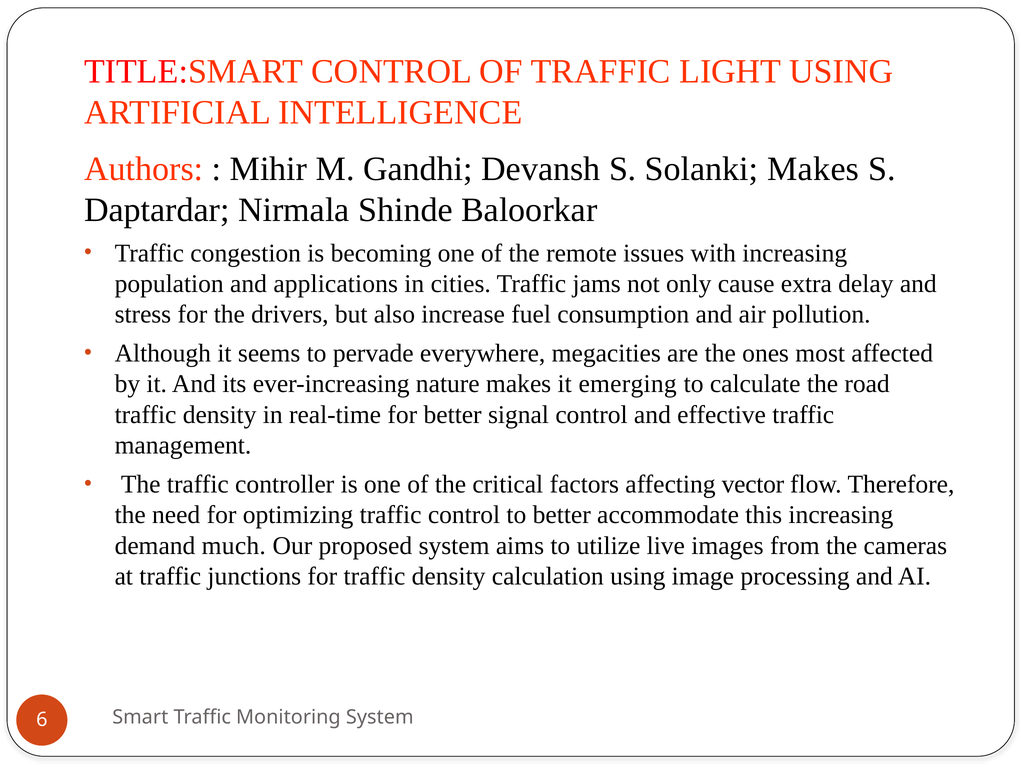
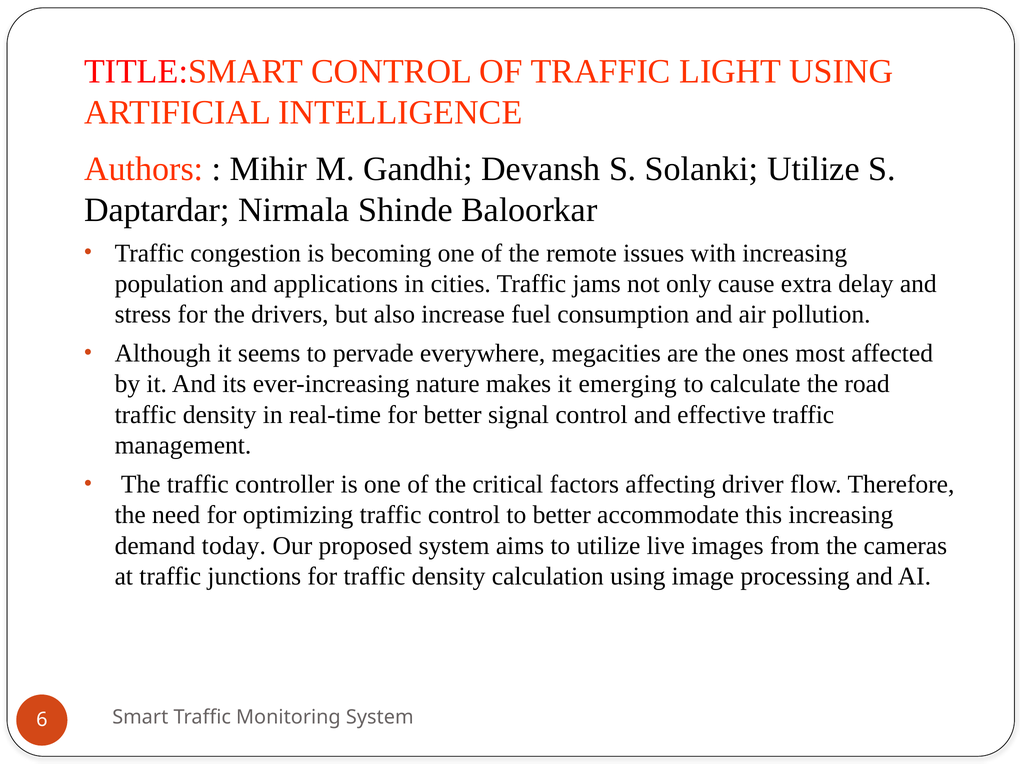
Solanki Makes: Makes -> Utilize
vector: vector -> driver
much: much -> today
